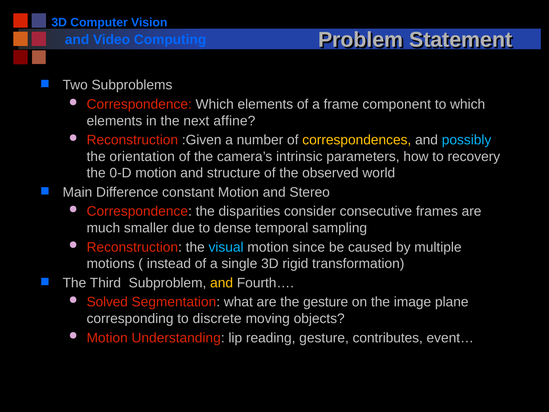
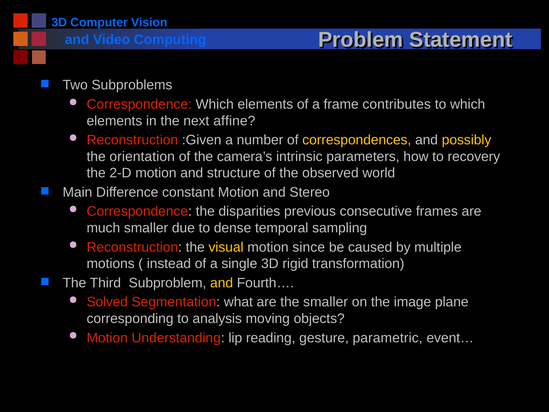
component: component -> contributes
possibly colour: light blue -> yellow
0-D: 0-D -> 2-D
consider: consider -> previous
visual colour: light blue -> yellow
the gesture: gesture -> smaller
discrete: discrete -> analysis
contributes: contributes -> parametric
